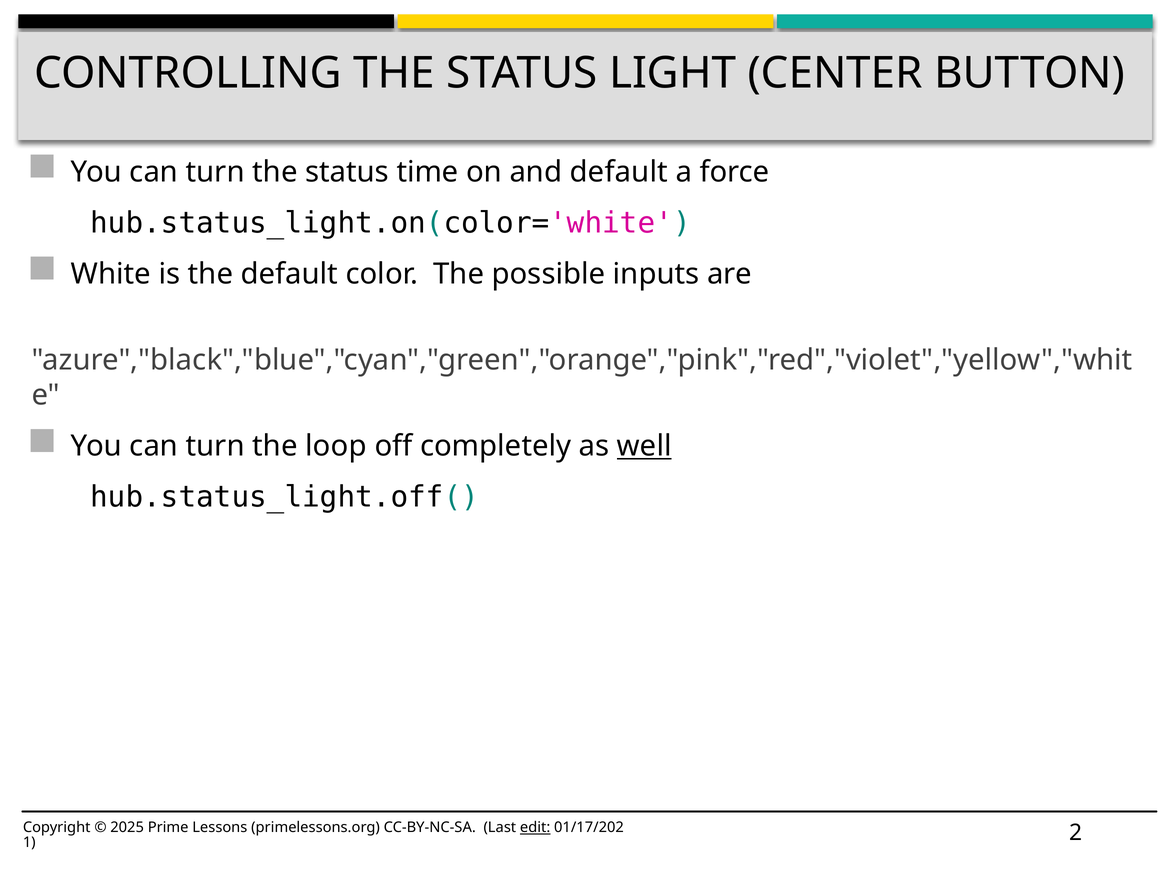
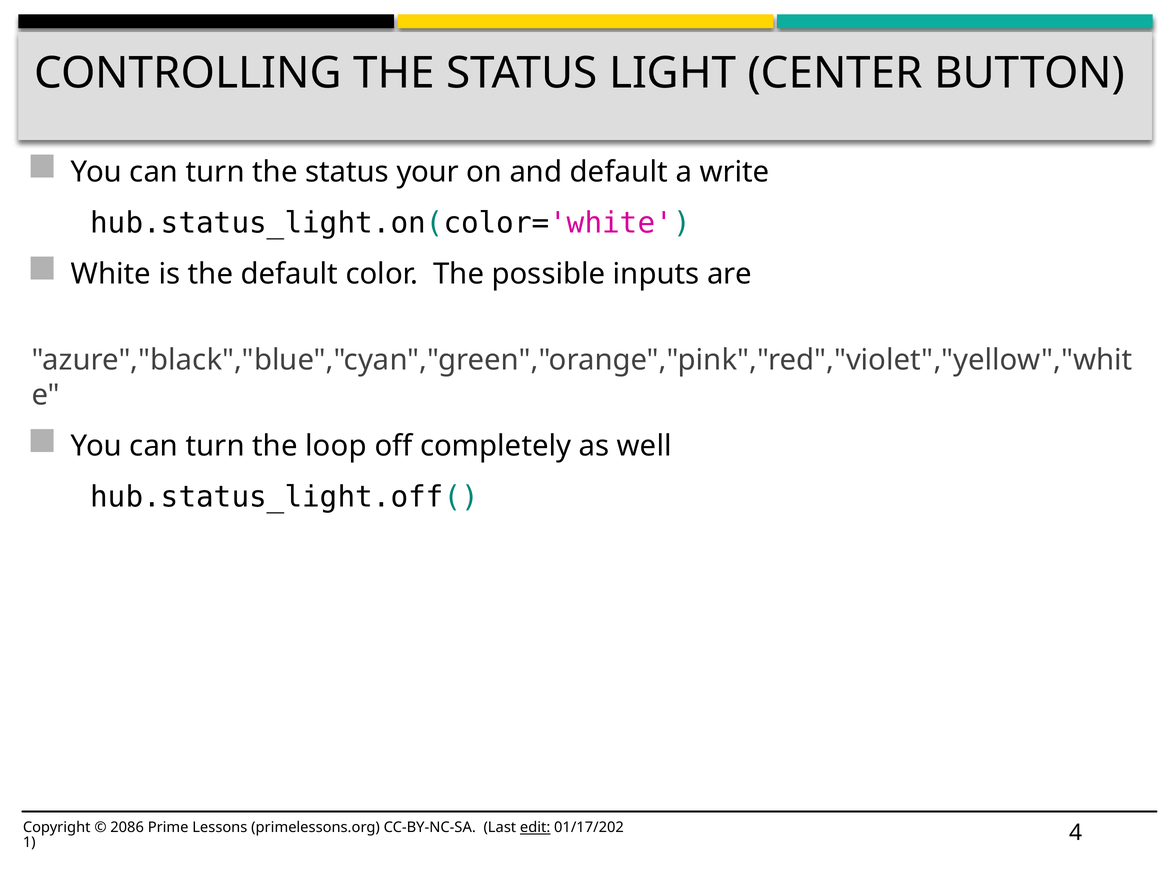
time: time -> your
force: force -> write
well underline: present -> none
2025: 2025 -> 2086
2: 2 -> 4
